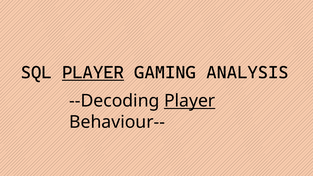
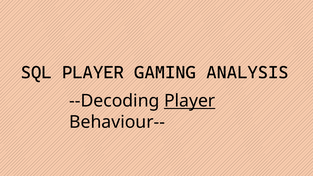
PLAYER at (93, 73) underline: present -> none
